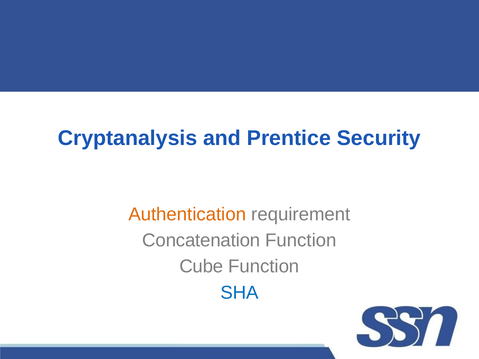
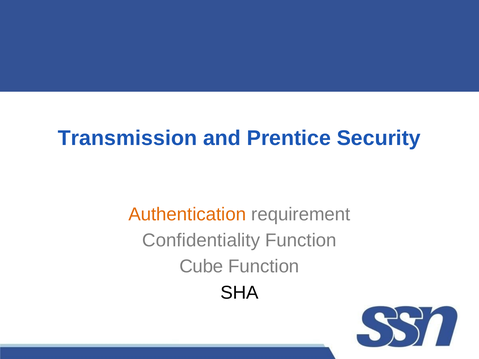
Cryptanalysis: Cryptanalysis -> Transmission
Concatenation: Concatenation -> Confidentiality
SHA colour: blue -> black
